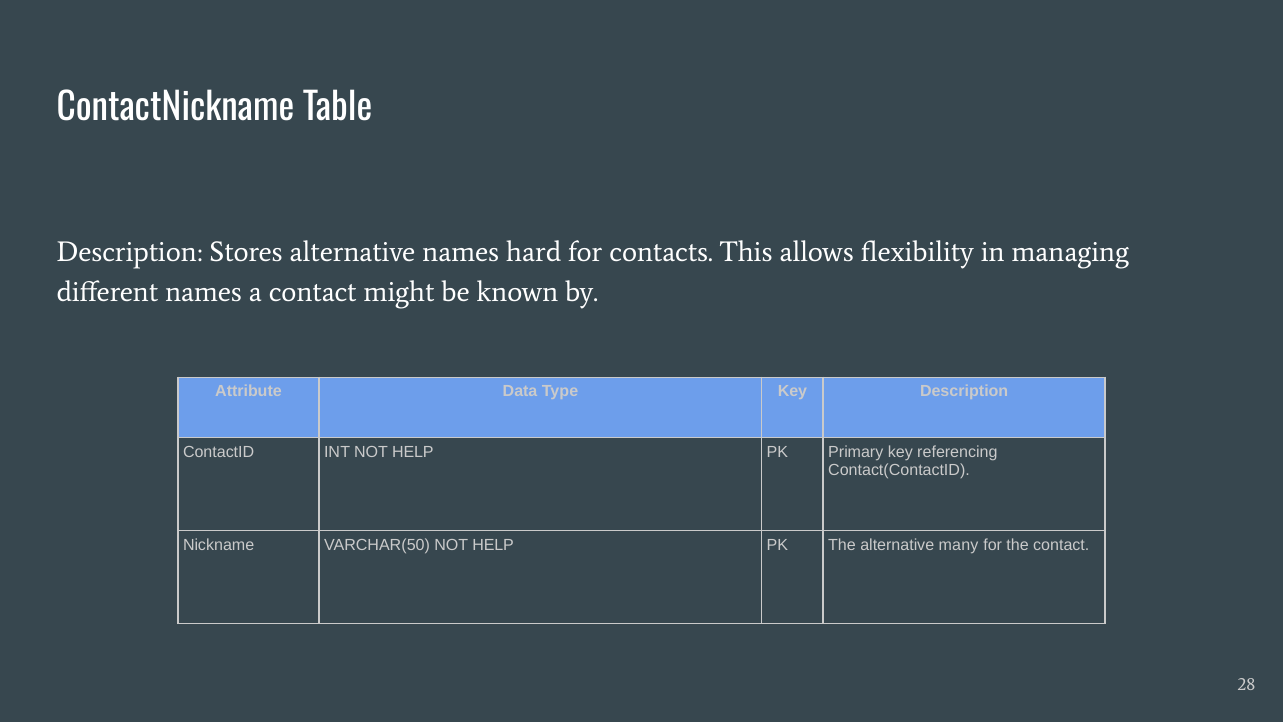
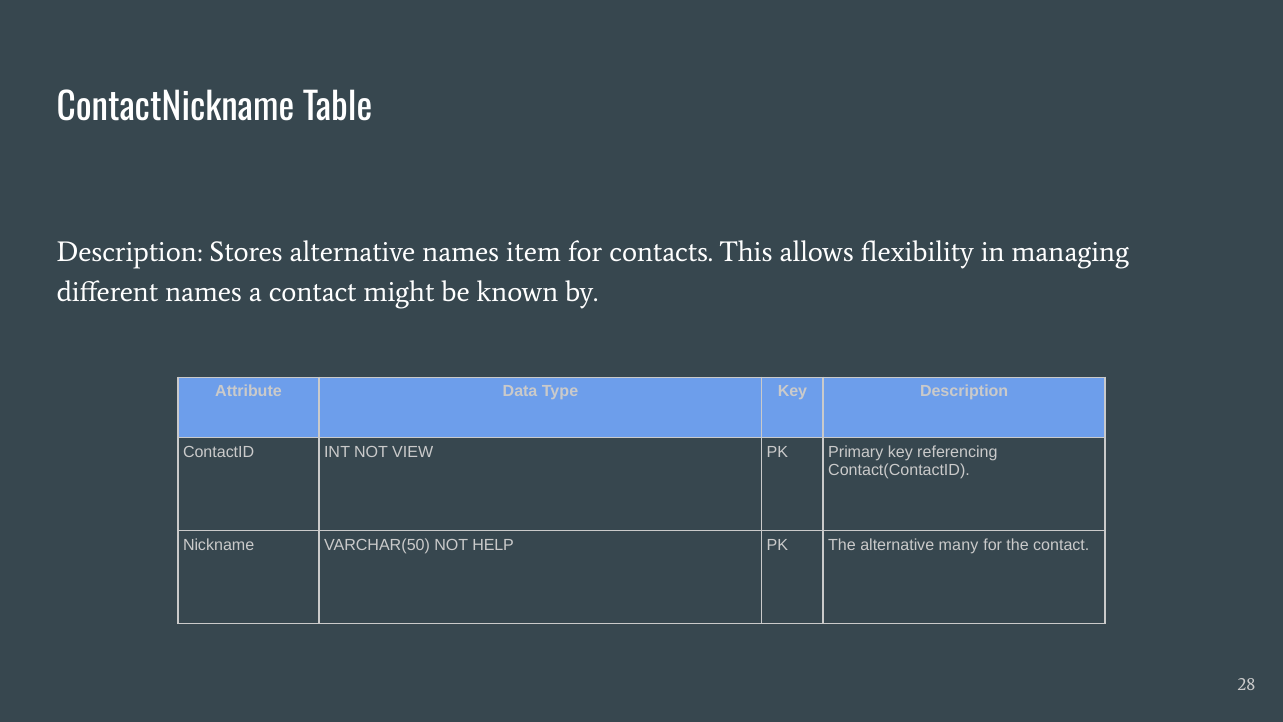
hard: hard -> item
INT NOT HELP: HELP -> VIEW
